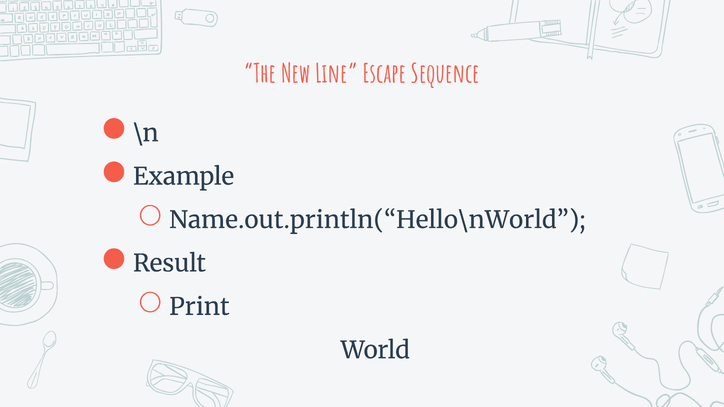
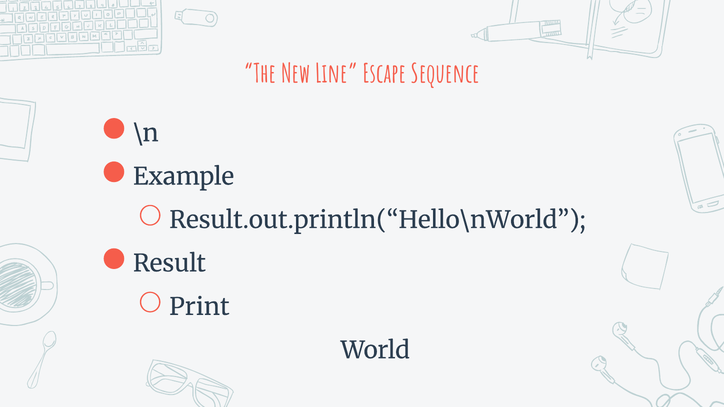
Name.out.println(“Hello\nWorld: Name.out.println(“Hello\nWorld -> Result.out.println(“Hello\nWorld
